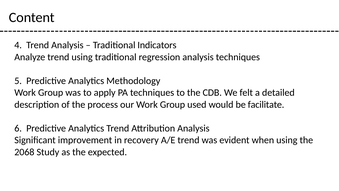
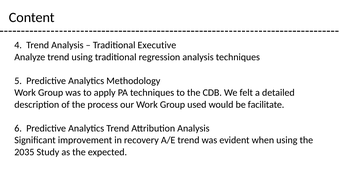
Indicators: Indicators -> Executive
2068: 2068 -> 2035
